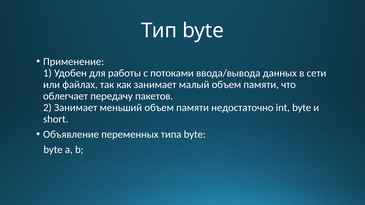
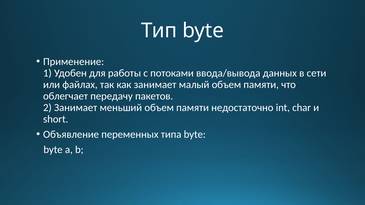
int byte: byte -> char
